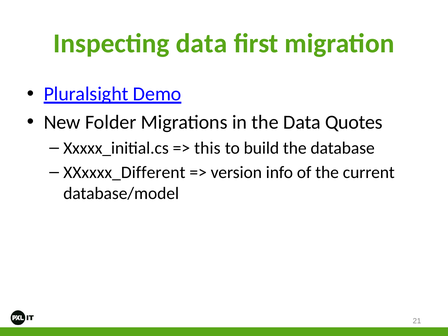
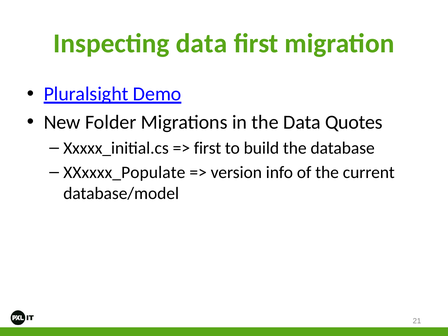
this at (207, 148): this -> first
XXxxxx_Different: XXxxxx_Different -> XXxxxx_Populate
